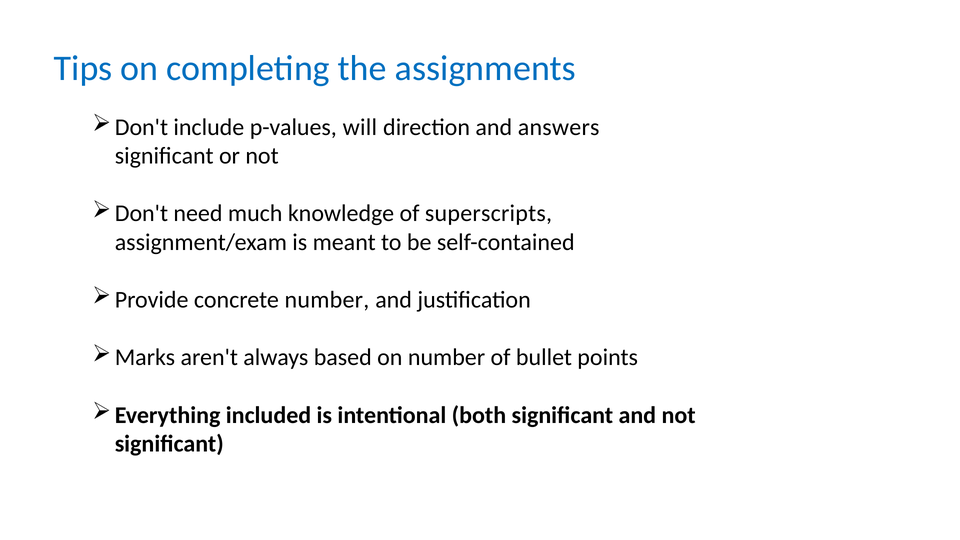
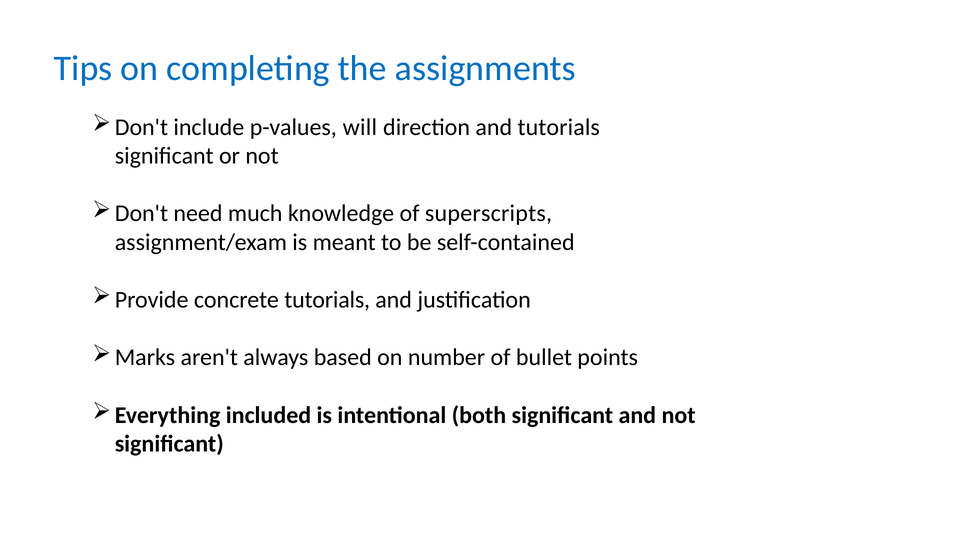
and answers: answers -> tutorials
concrete number: number -> tutorials
